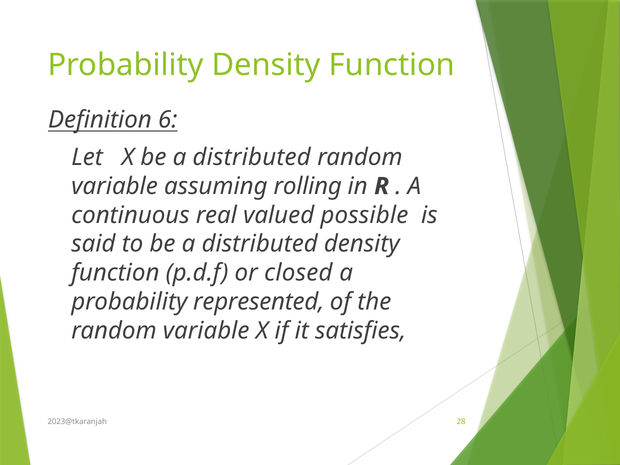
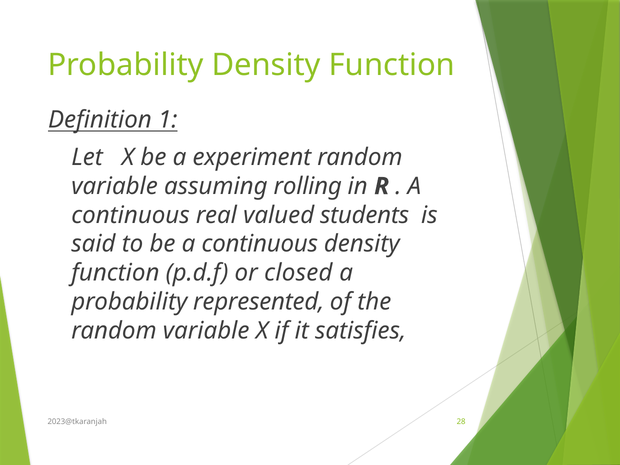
6: 6 -> 1
X be a distributed: distributed -> experiment
possible: possible -> students
to be a distributed: distributed -> continuous
